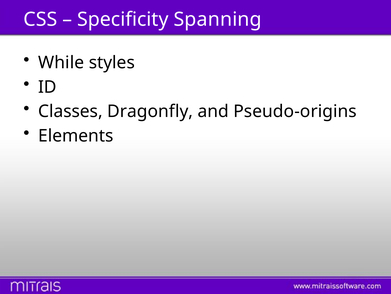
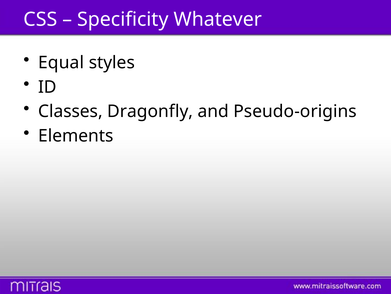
Spanning: Spanning -> Whatever
While: While -> Equal
